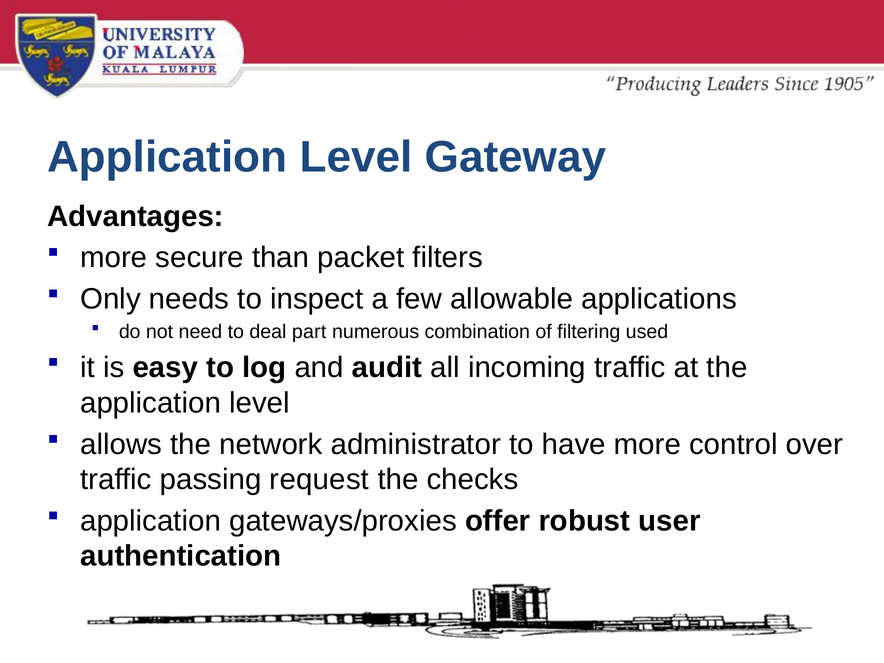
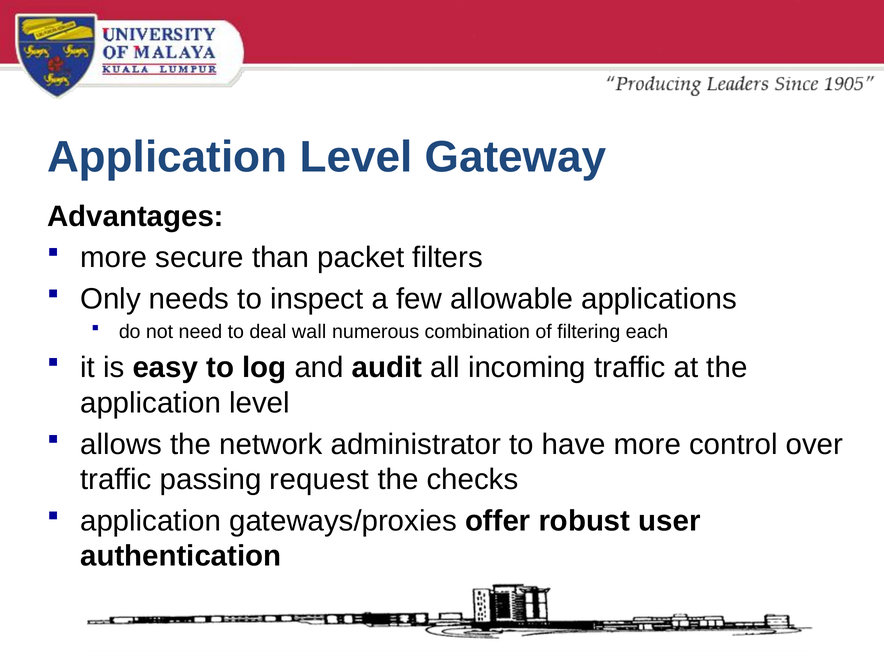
part: part -> wall
used: used -> each
